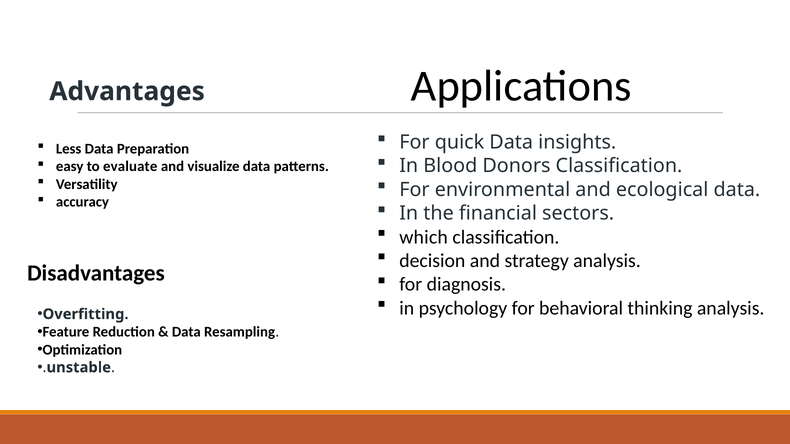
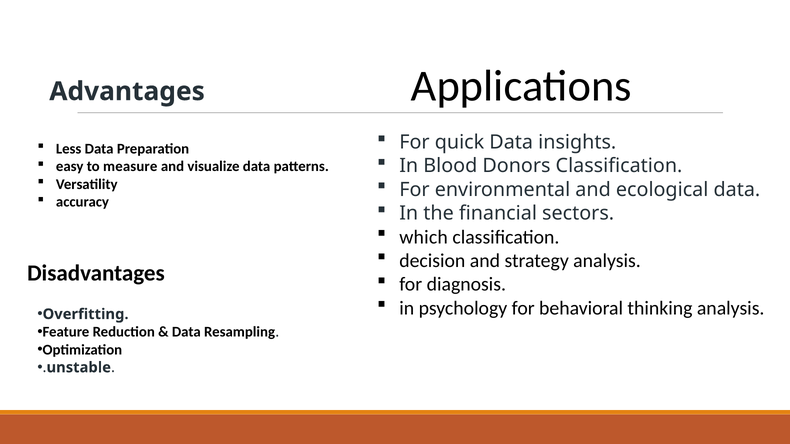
evaluate: evaluate -> measure
